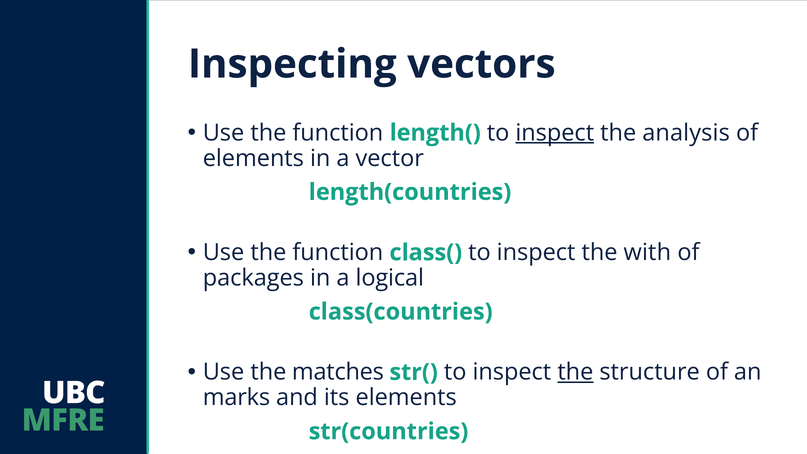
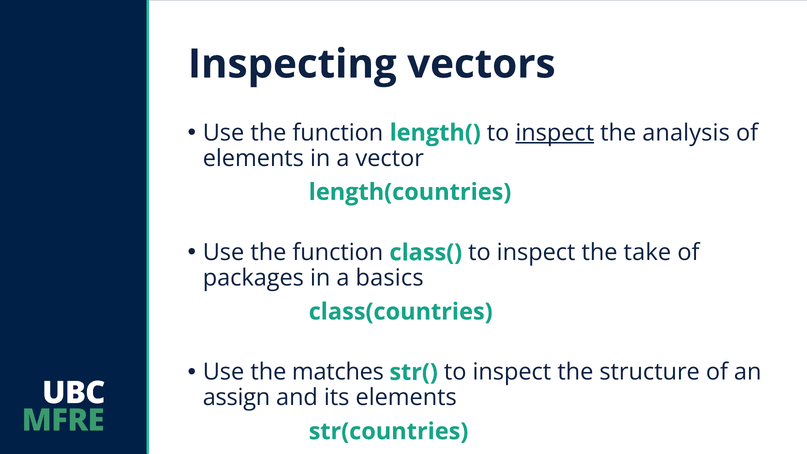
with: with -> take
logical: logical -> basics
the at (575, 372) underline: present -> none
marks: marks -> assign
